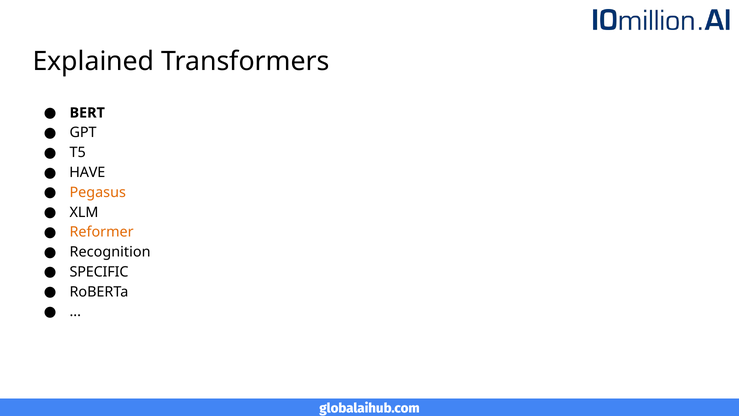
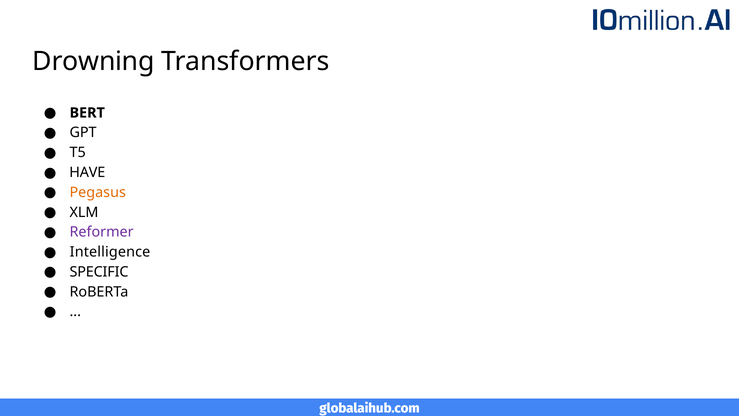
Explained: Explained -> Drowning
Reformer colour: orange -> purple
Recognition: Recognition -> Intelligence
